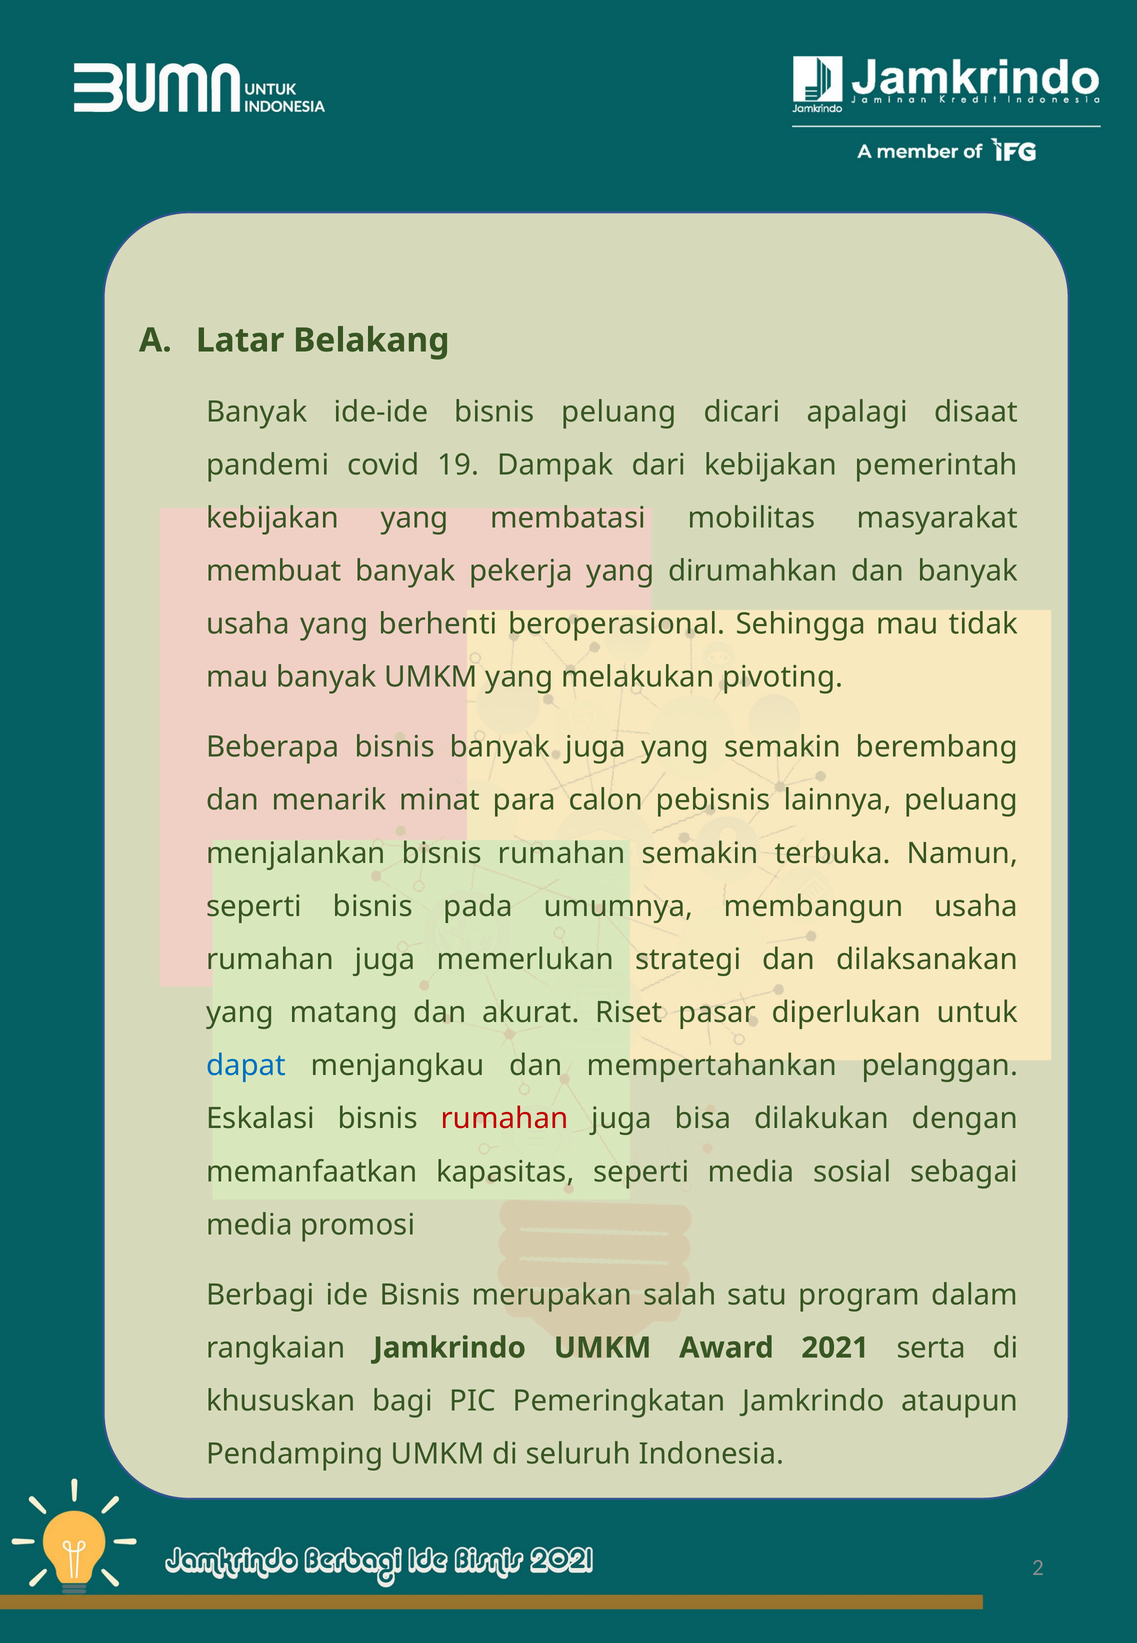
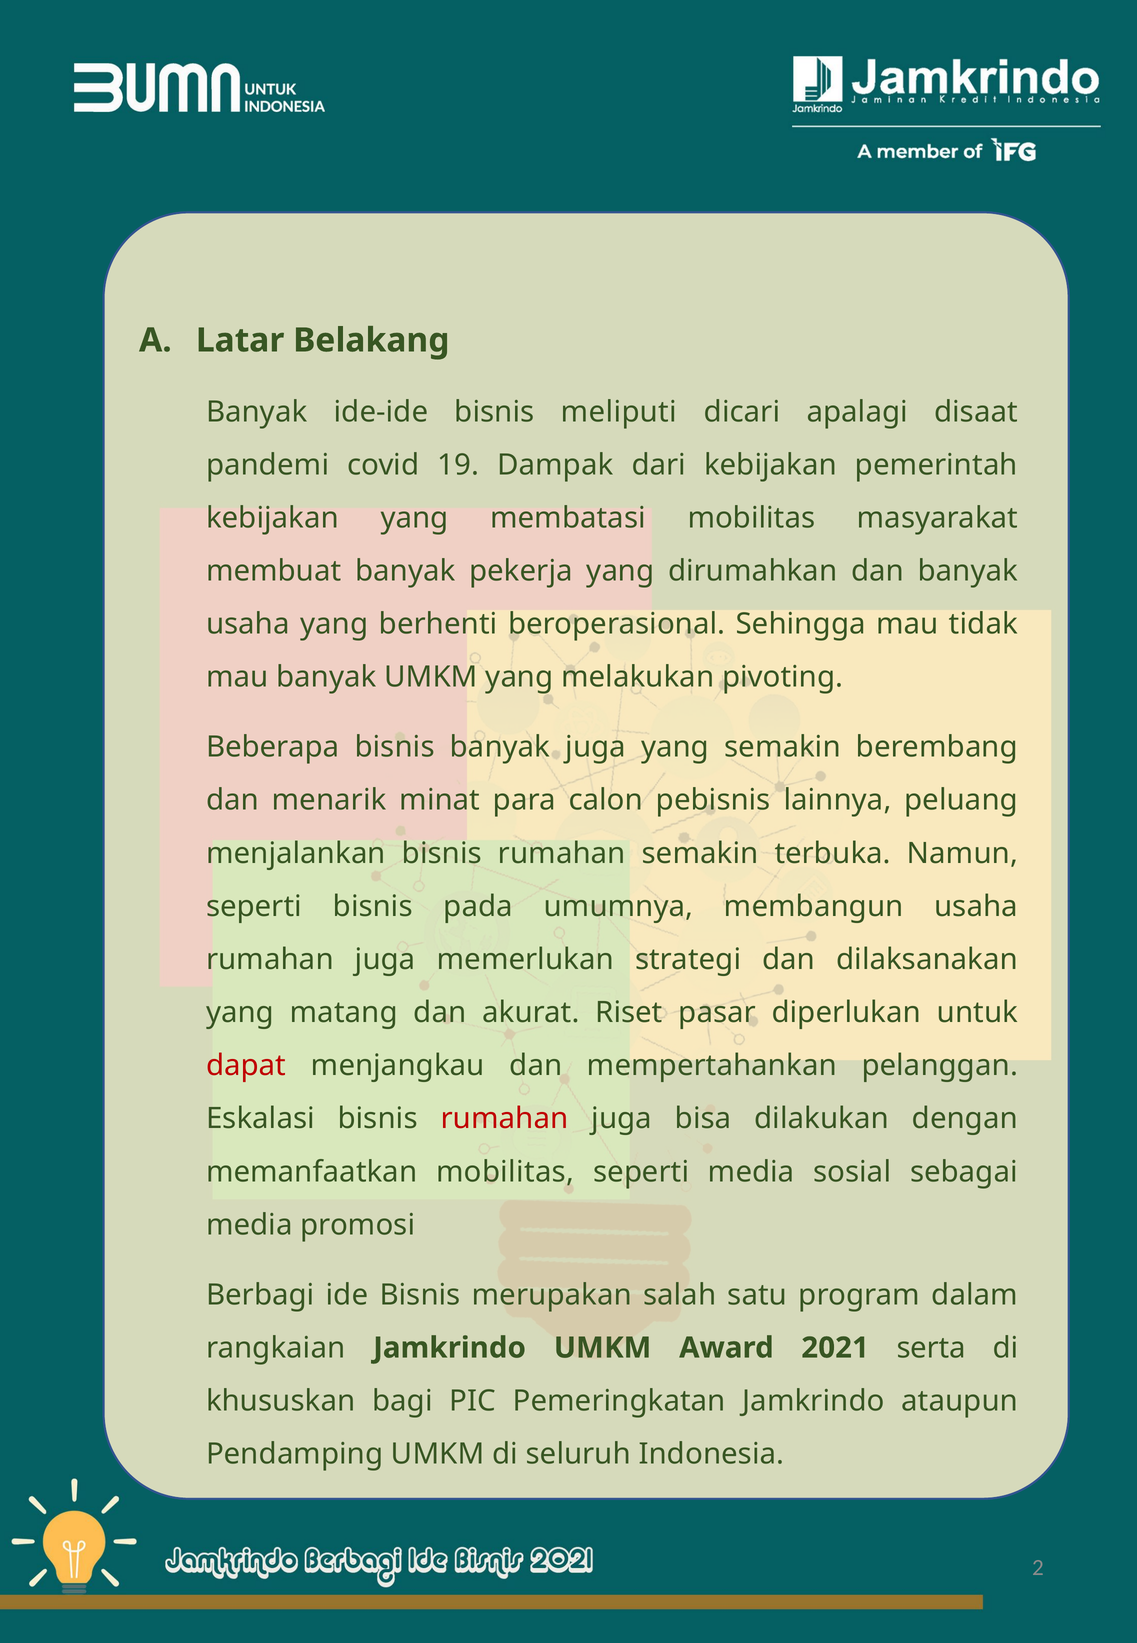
bisnis peluang: peluang -> meliputi
dapat colour: blue -> red
memanfaatkan kapasitas: kapasitas -> mobilitas
